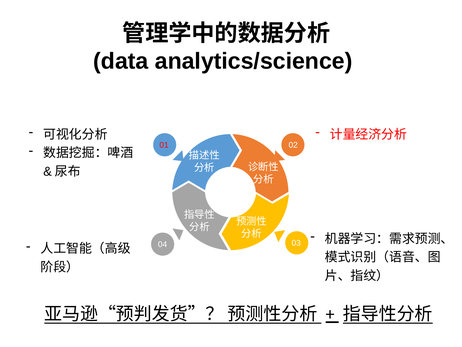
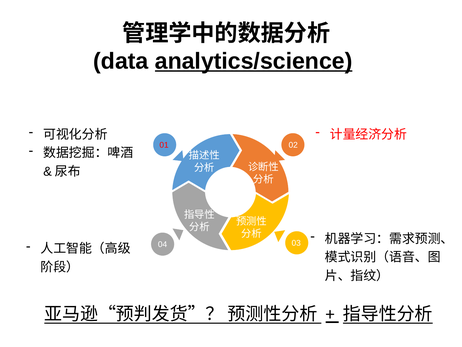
analytics/science underline: none -> present
